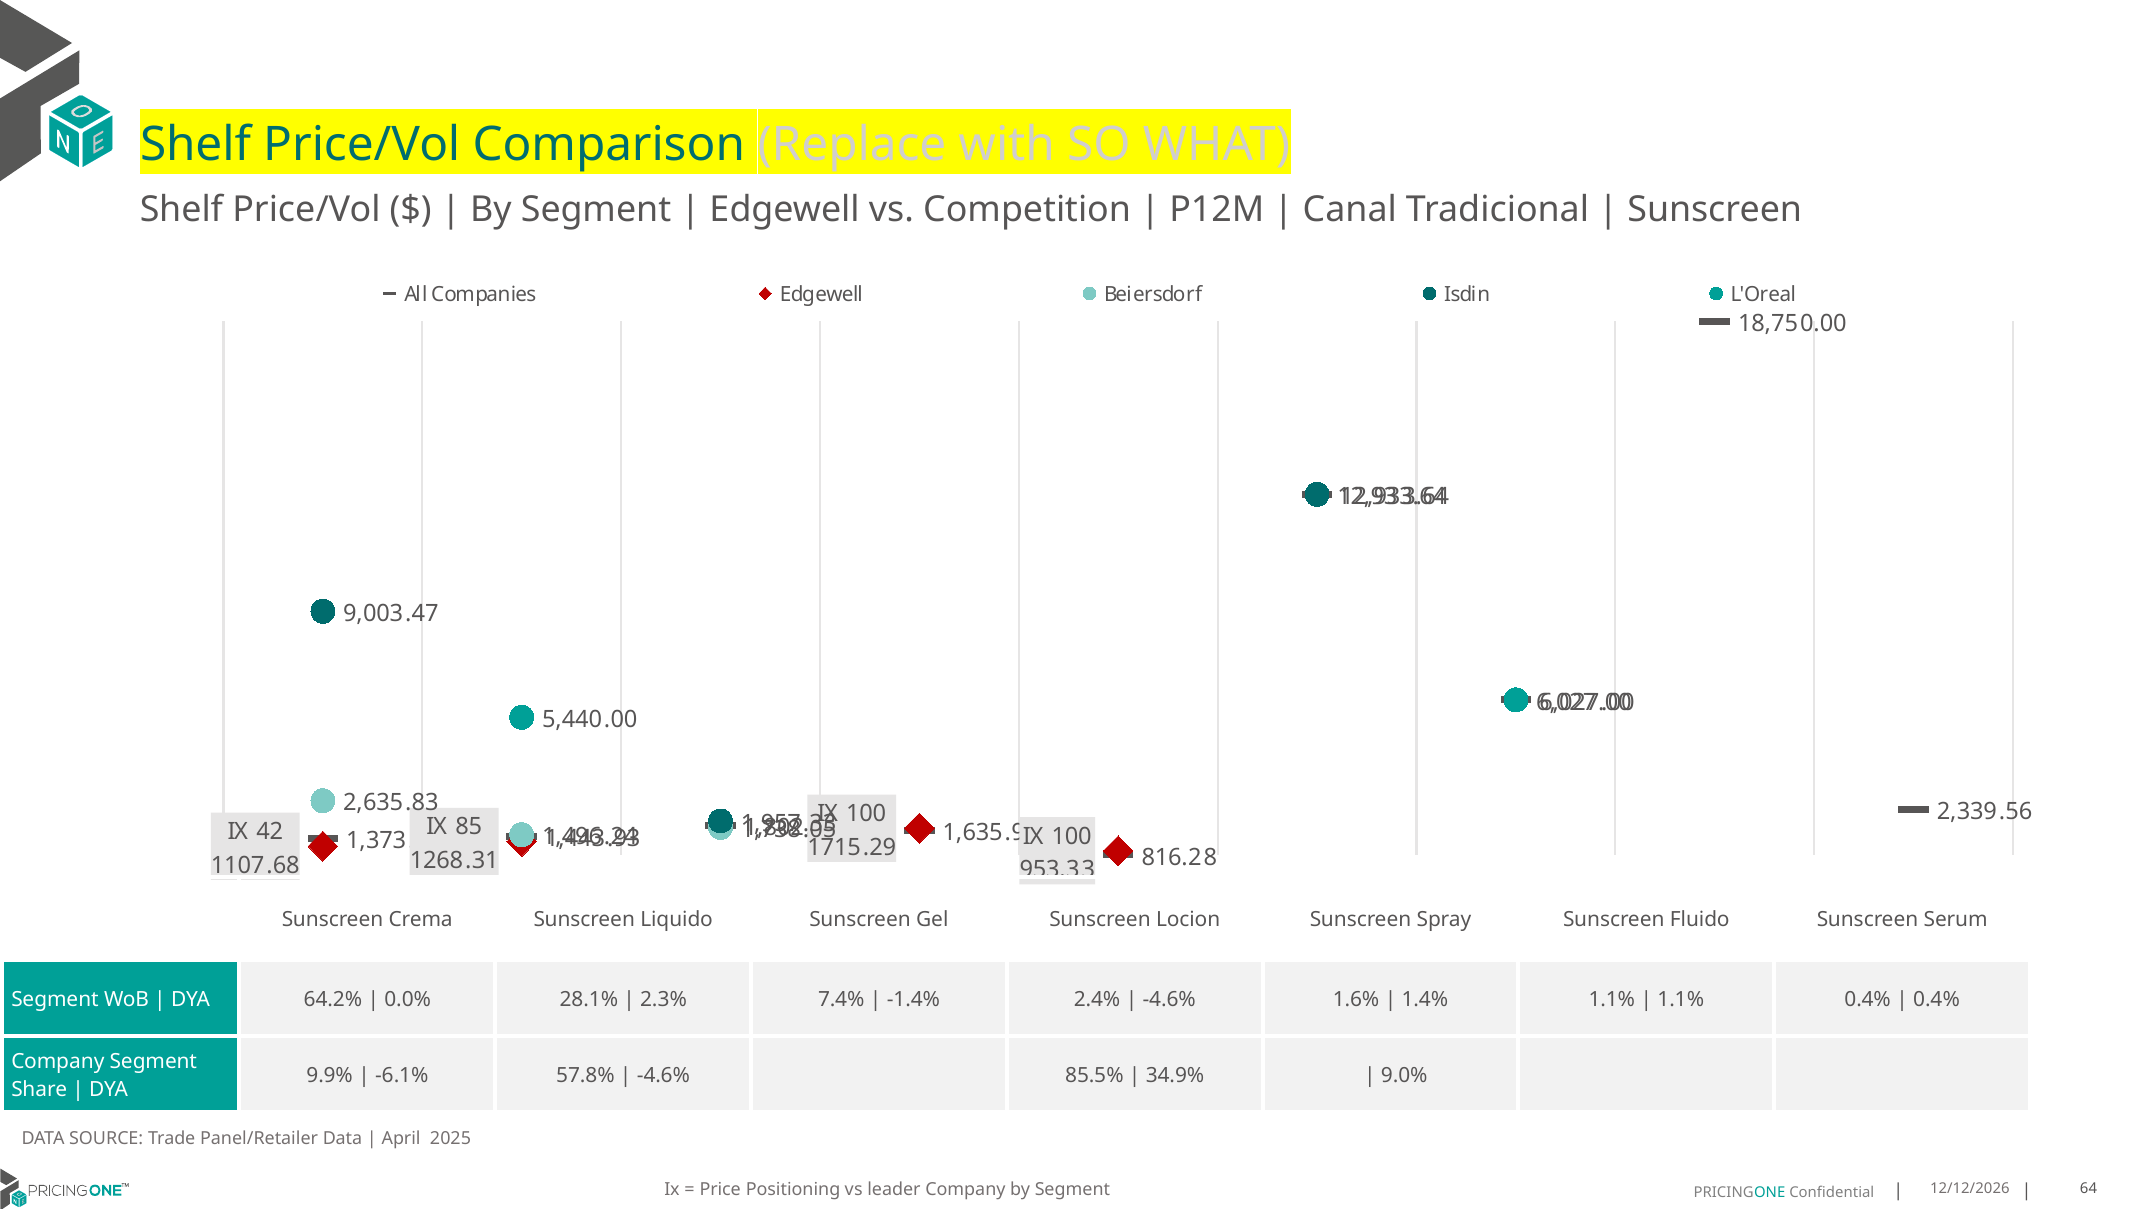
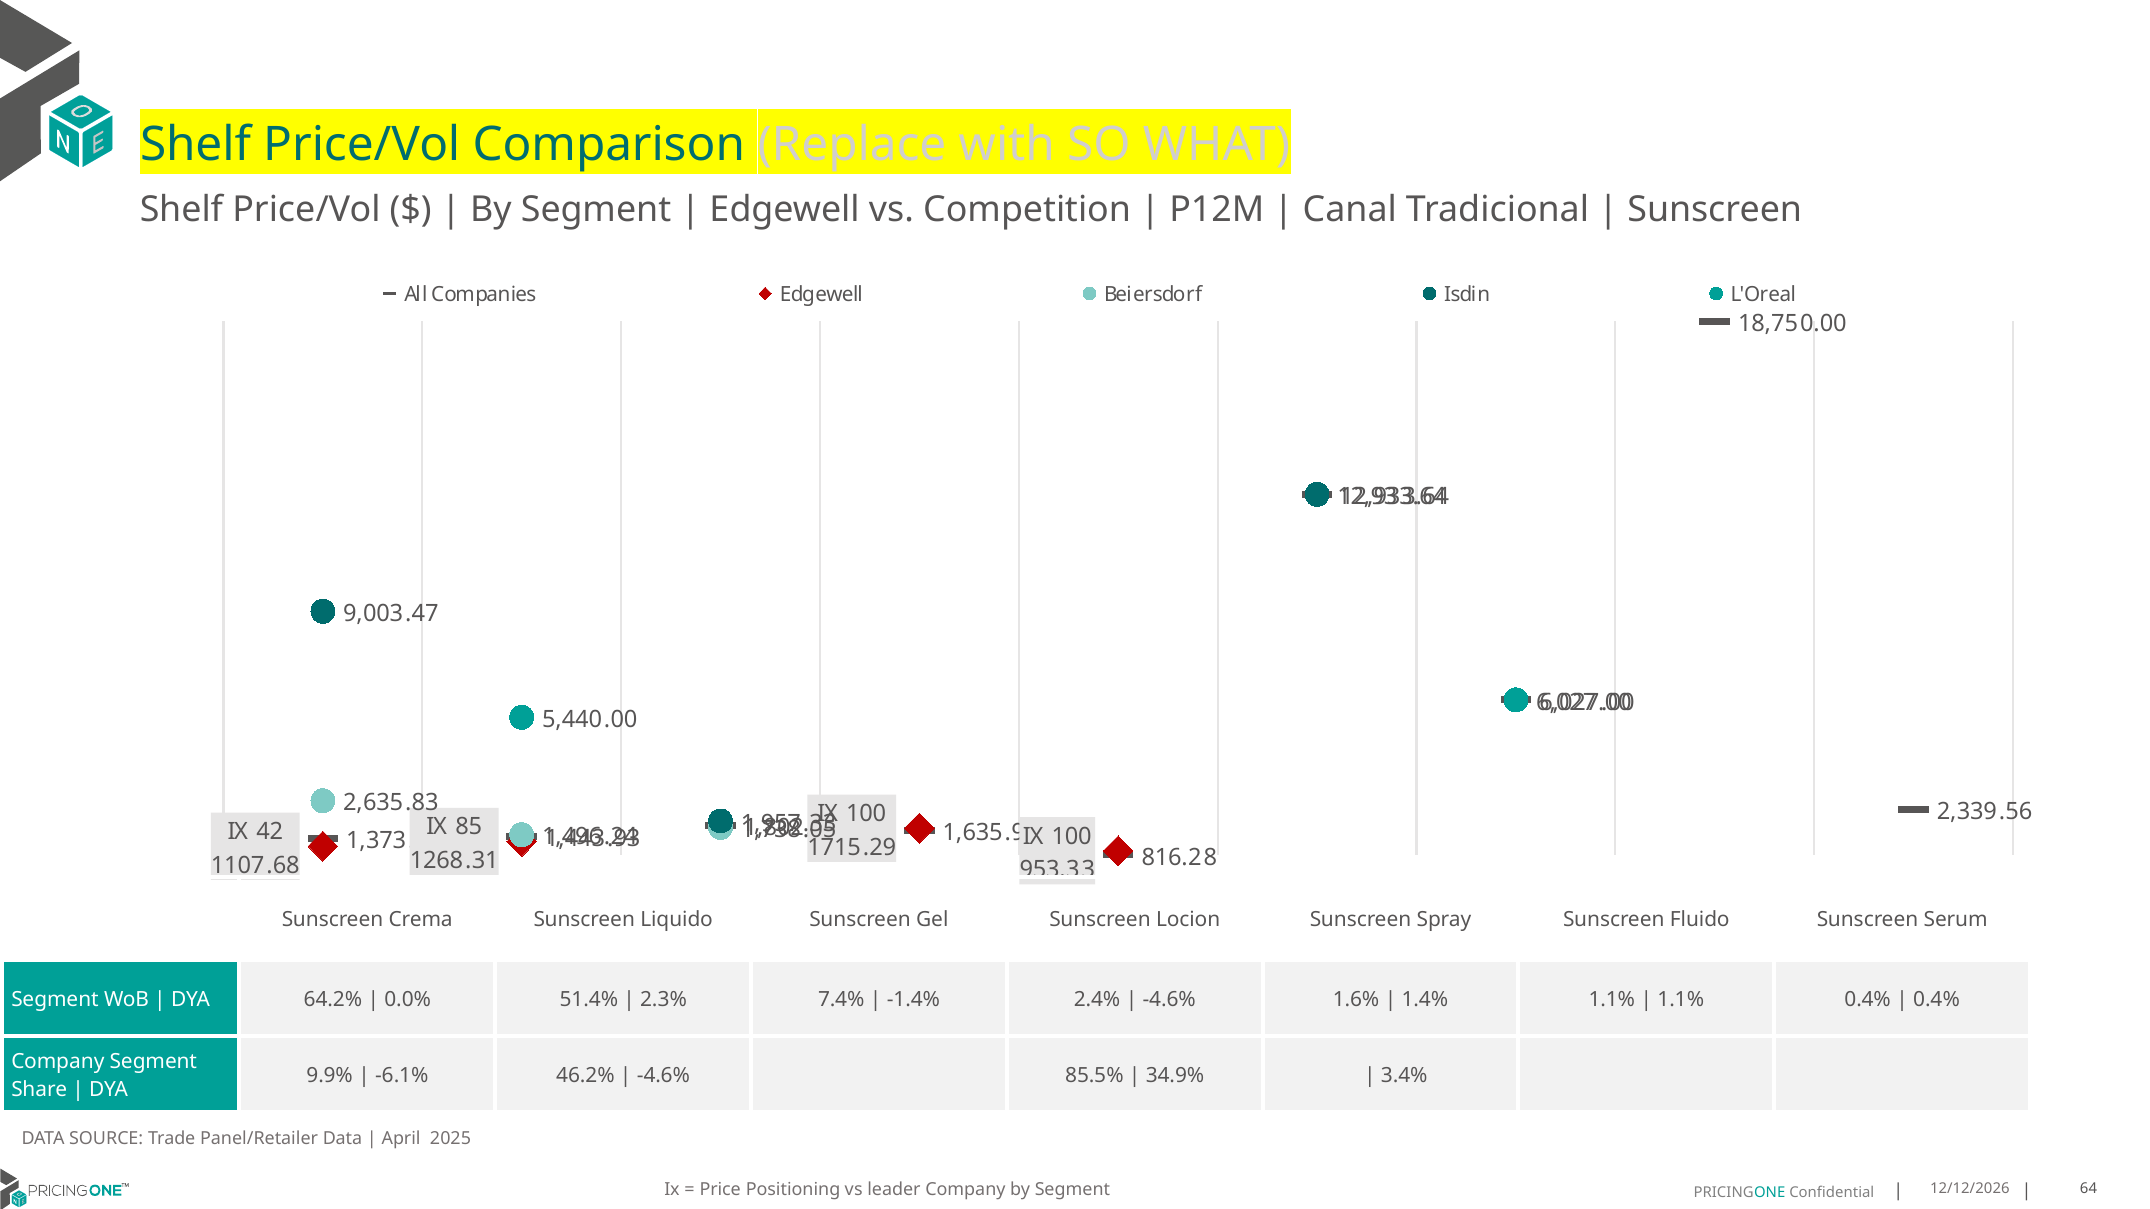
28.1%: 28.1% -> 51.4%
57.8%: 57.8% -> 46.2%
9.0%: 9.0% -> 3.4%
